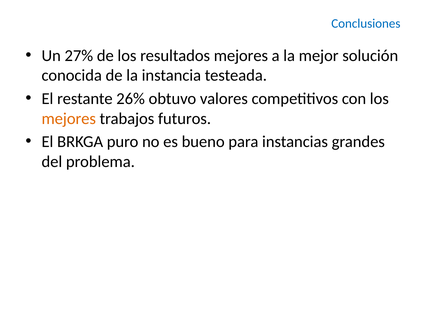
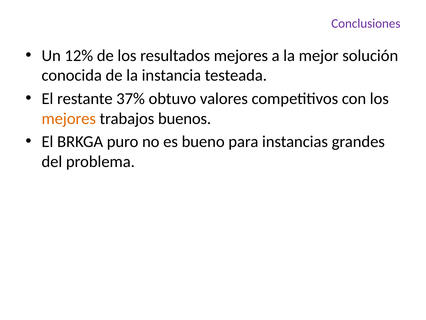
Conclusiones colour: blue -> purple
27%: 27% -> 12%
26%: 26% -> 37%
futuros: futuros -> buenos
